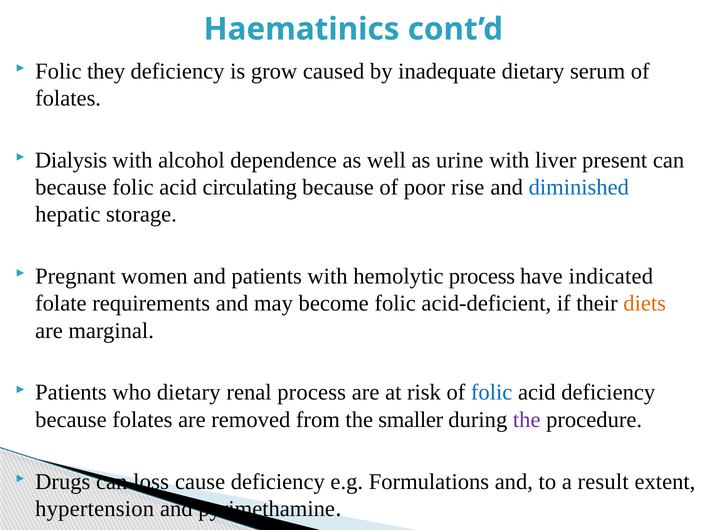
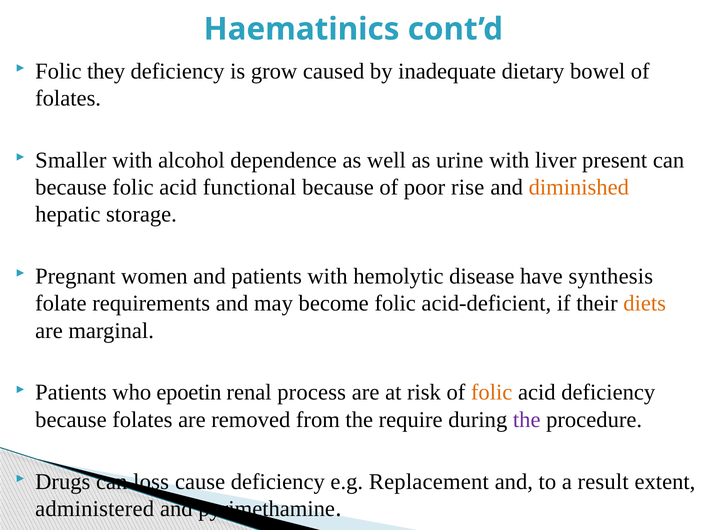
serum: serum -> bowel
Dialysis: Dialysis -> Smaller
circulating: circulating -> functional
diminished colour: blue -> orange
hemolytic process: process -> disease
indicated: indicated -> synthesis
who dietary: dietary -> epoetin
folic at (492, 393) colour: blue -> orange
smaller: smaller -> require
Formulations: Formulations -> Replacement
hypertension: hypertension -> administered
